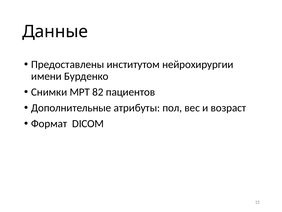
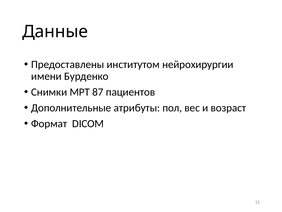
82: 82 -> 87
